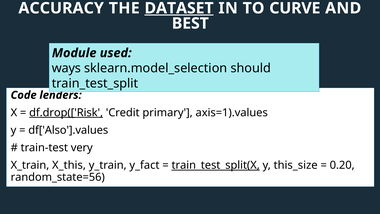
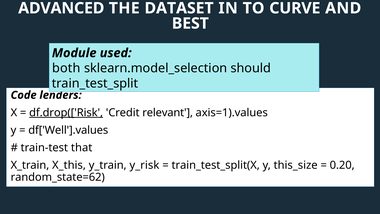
ACCURACY: ACCURACY -> ADVANCED
DATASET underline: present -> none
ways: ways -> both
primary: primary -> relevant
df['Also'].values: df['Also'].values -> df['Well'].values
very: very -> that
y_fact: y_fact -> y_risk
train_test_split(X underline: present -> none
random_state=56: random_state=56 -> random_state=62
